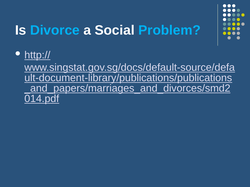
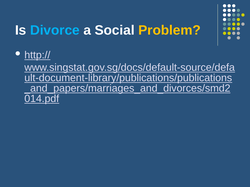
Problem colour: light blue -> yellow
